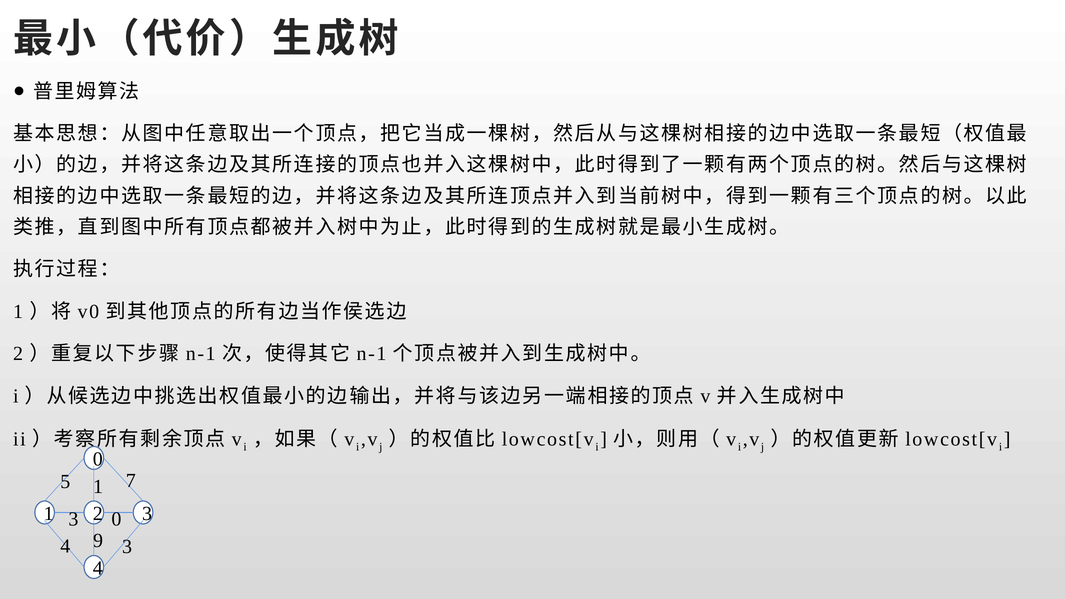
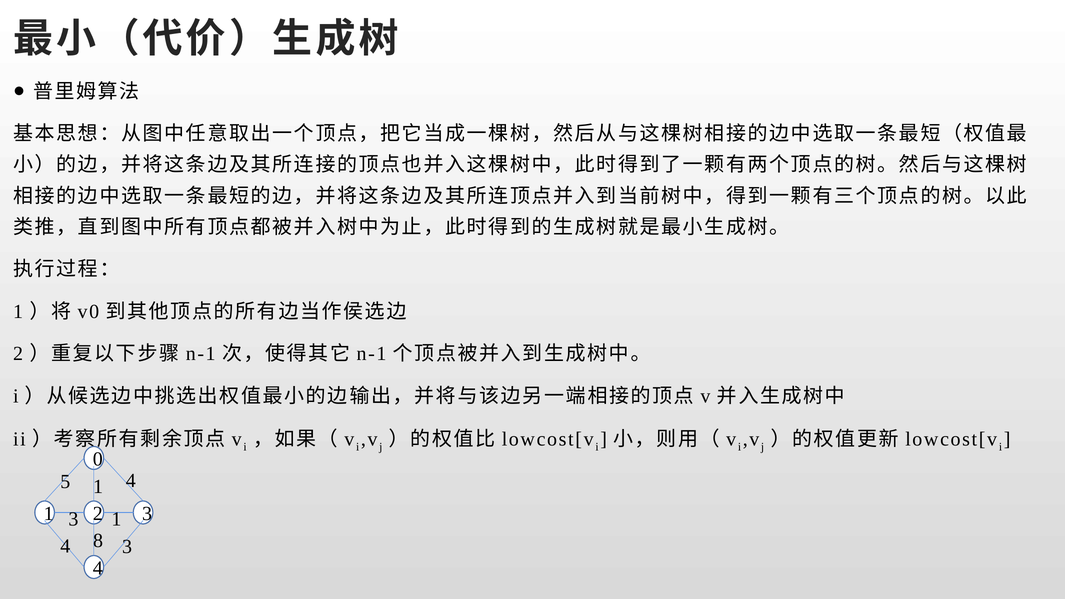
5 7: 7 -> 4
3 0: 0 -> 1
9: 9 -> 8
